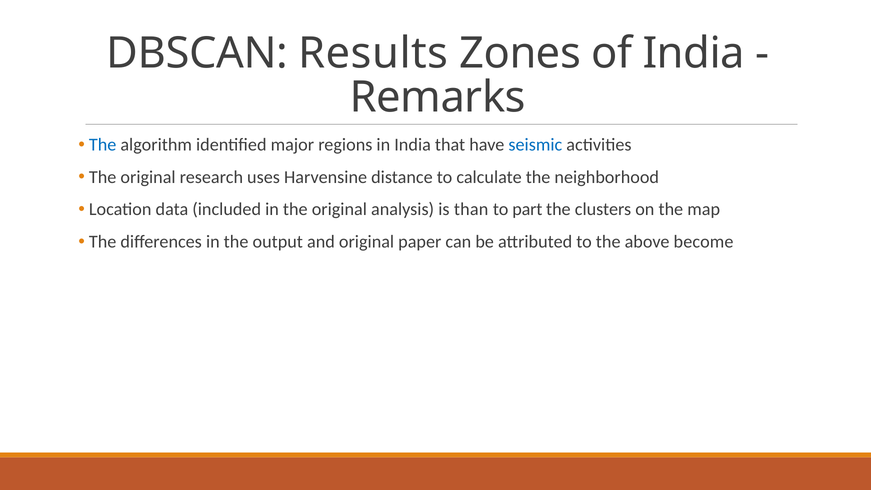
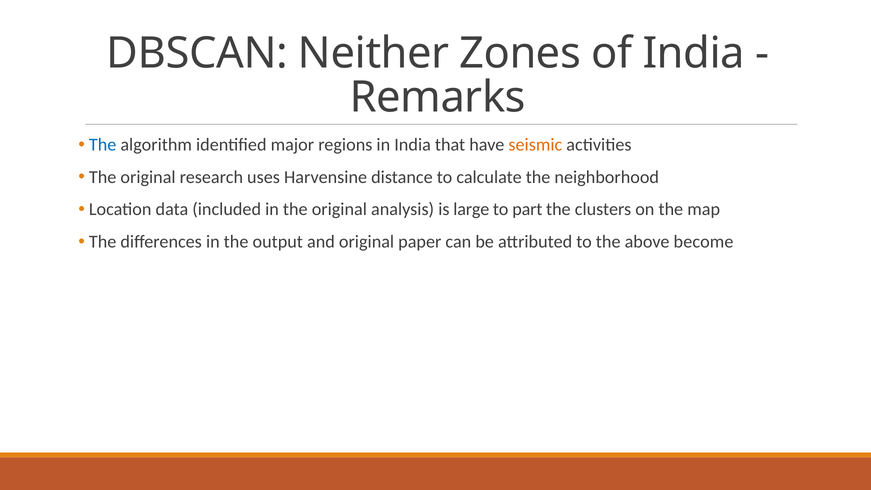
Results: Results -> Neither
seismic colour: blue -> orange
than: than -> large
